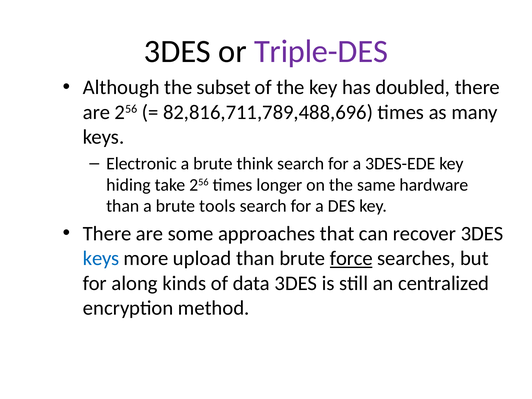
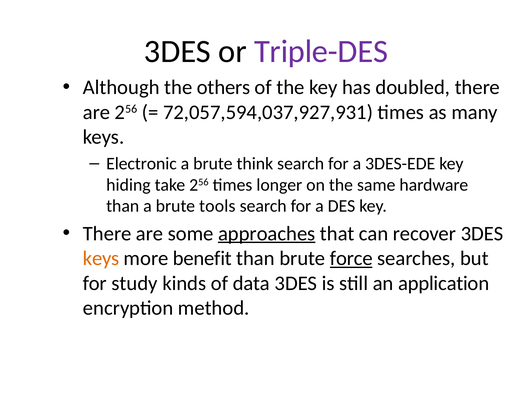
subset: subset -> others
82,816,711,789,488,696: 82,816,711,789,488,696 -> 72,057,594,037,927,931
approaches underline: none -> present
keys at (101, 258) colour: blue -> orange
upload: upload -> benefit
along: along -> study
centralized: centralized -> application
